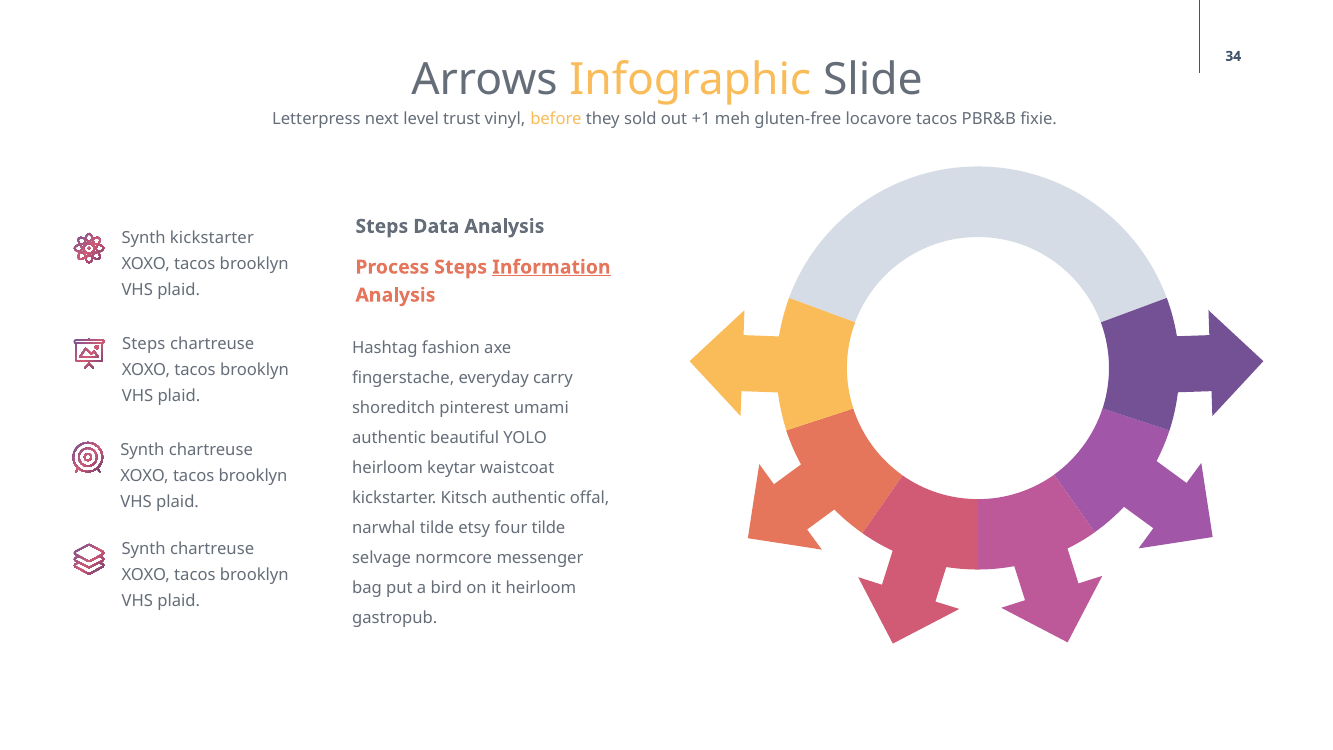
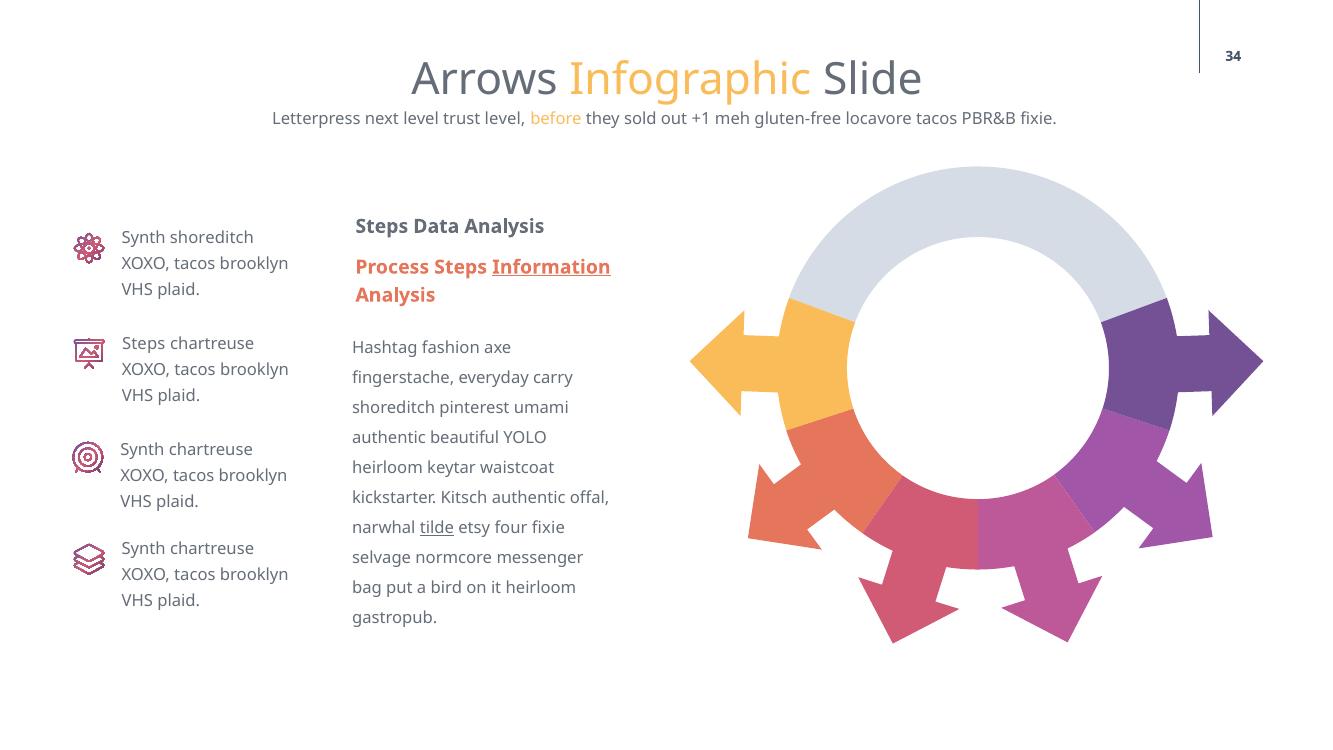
trust vinyl: vinyl -> level
Synth kickstarter: kickstarter -> shoreditch
tilde at (437, 528) underline: none -> present
four tilde: tilde -> fixie
